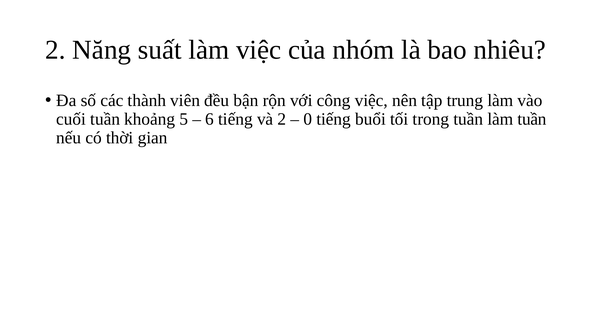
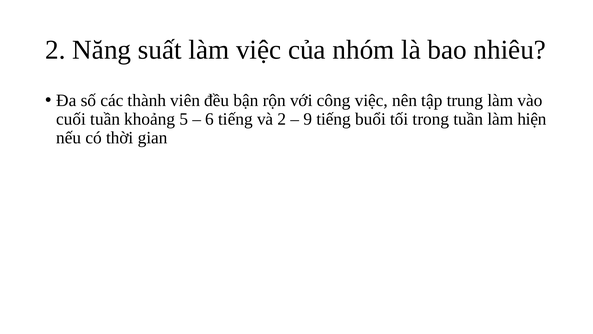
0: 0 -> 9
làm tuần: tuần -> hiện
